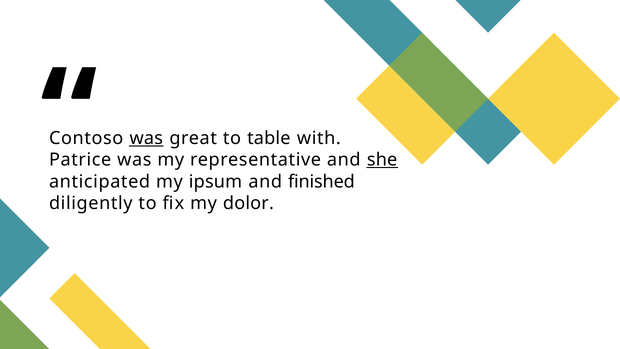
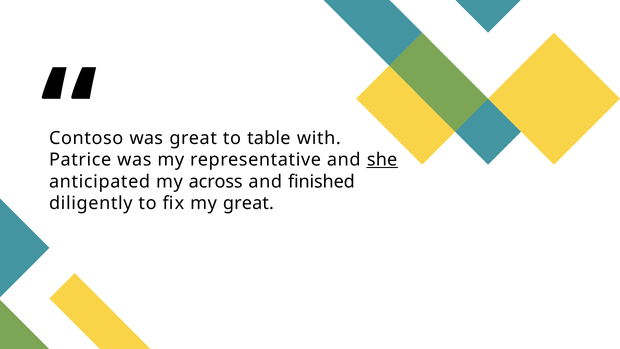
was at (146, 138) underline: present -> none
ipsum: ipsum -> across
my dolor: dolor -> great
